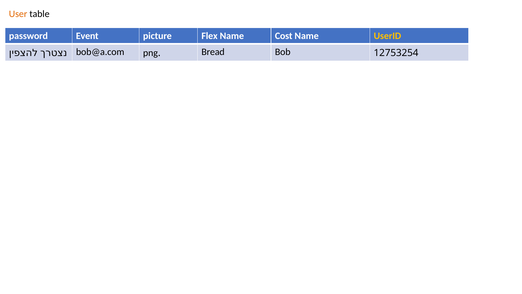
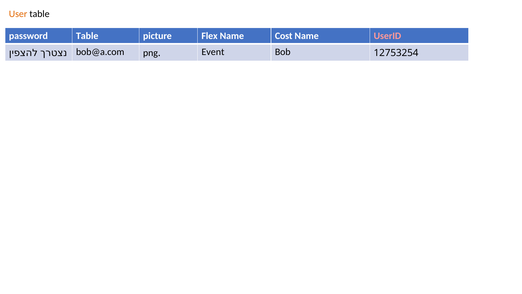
password Event: Event -> Table
UserID colour: yellow -> pink
Bread: Bread -> Event
